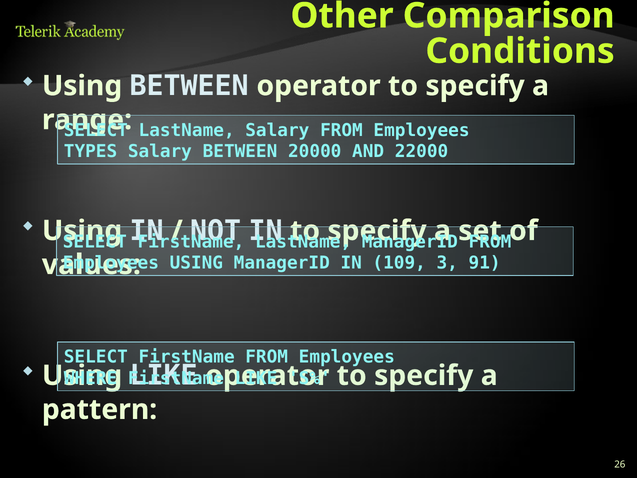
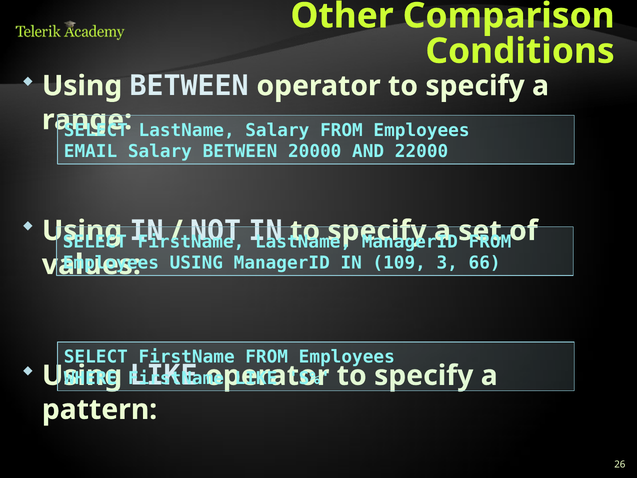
TYPES: TYPES -> EMAIL
91: 91 -> 66
